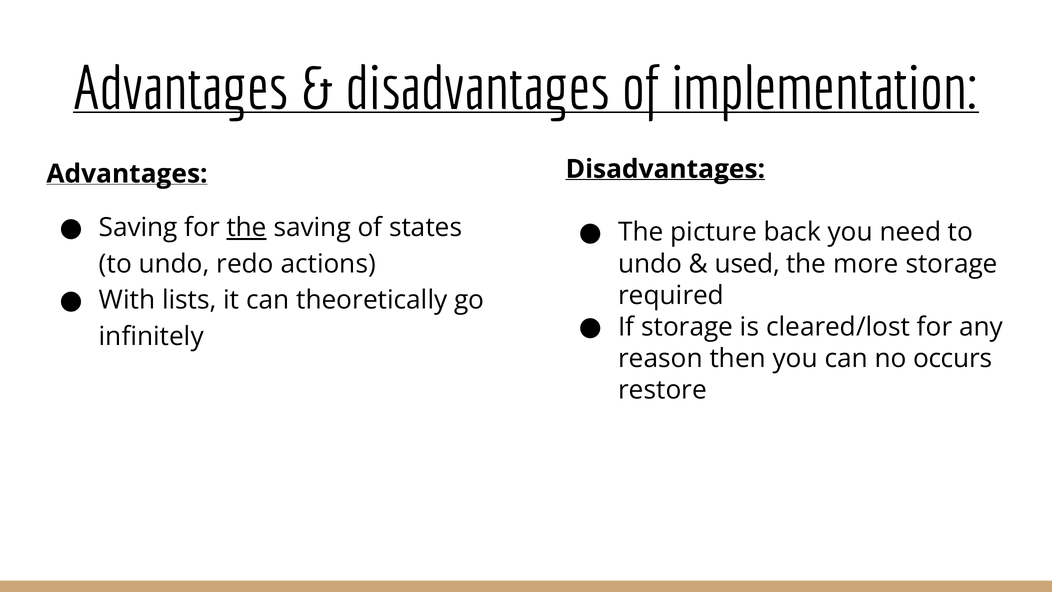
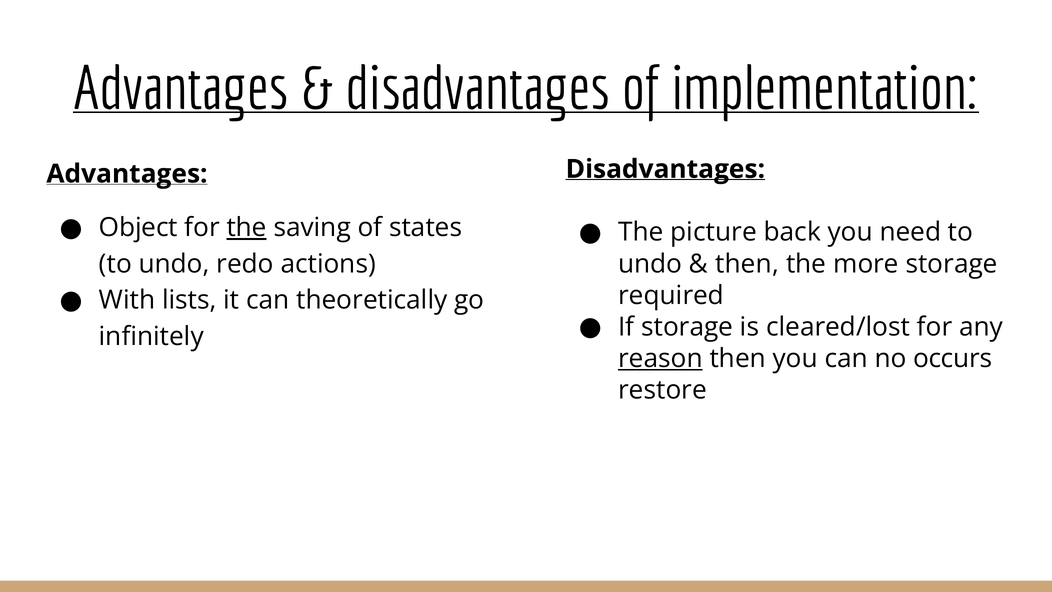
Saving at (138, 228): Saving -> Object
used at (747, 264): used -> then
reason underline: none -> present
